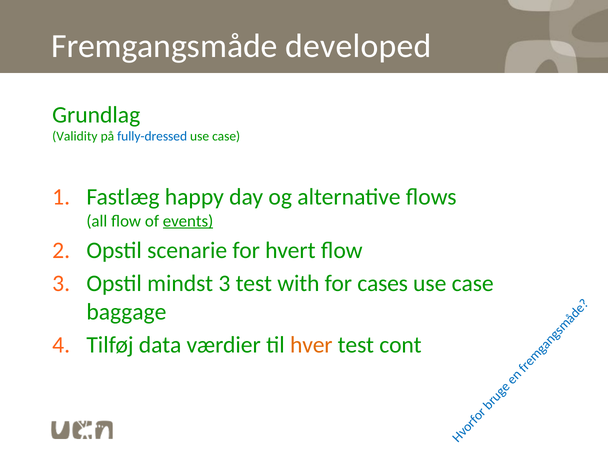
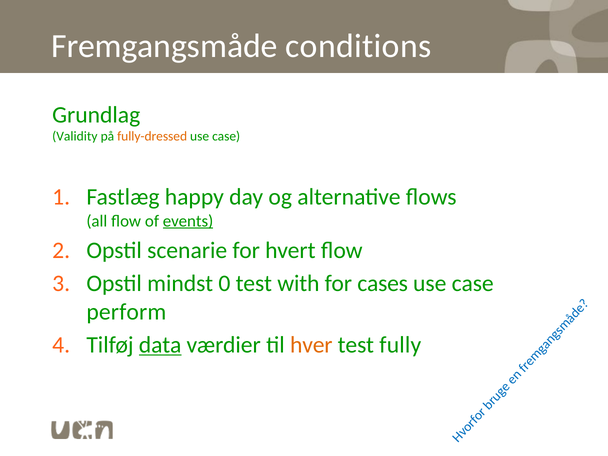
developed: developed -> conditions
fully-dressed colour: blue -> orange
mindst 3: 3 -> 0
baggage: baggage -> perform
data underline: none -> present
cont: cont -> fully
